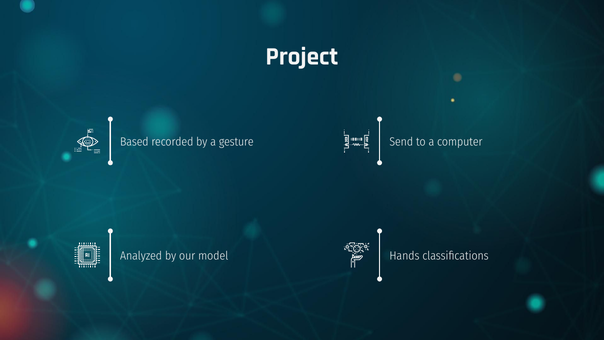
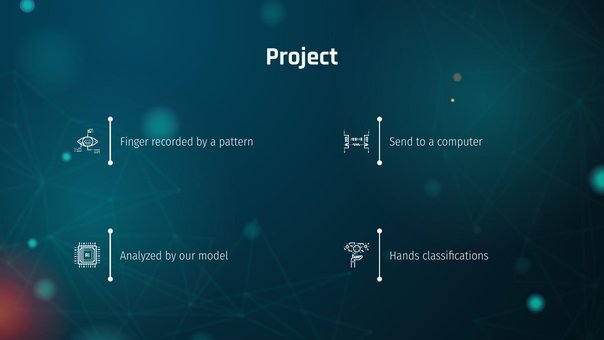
Based: Based -> Finger
gesture: gesture -> pattern
